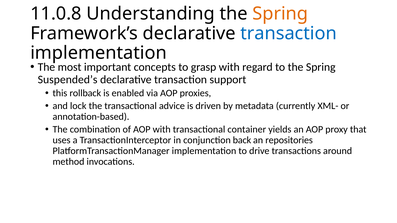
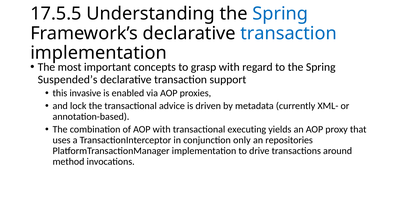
11.0.8: 11.0.8 -> 17.5.5
Spring at (280, 14) colour: orange -> blue
rollback: rollback -> invasive
container: container -> executing
back: back -> only
